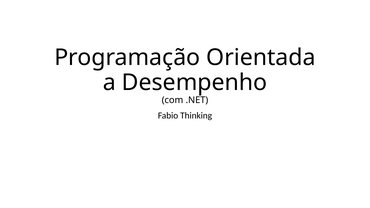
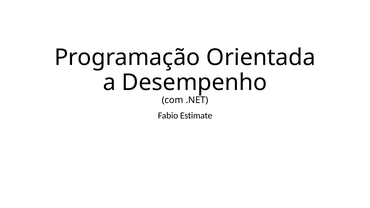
Thinking: Thinking -> Estimate
